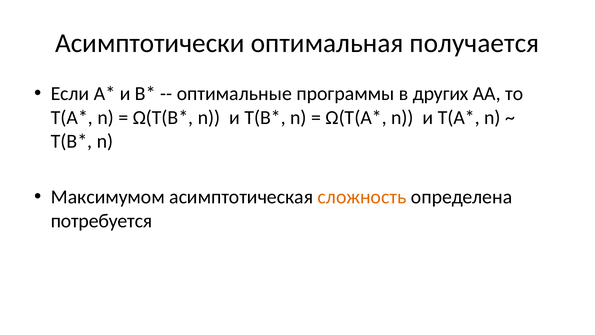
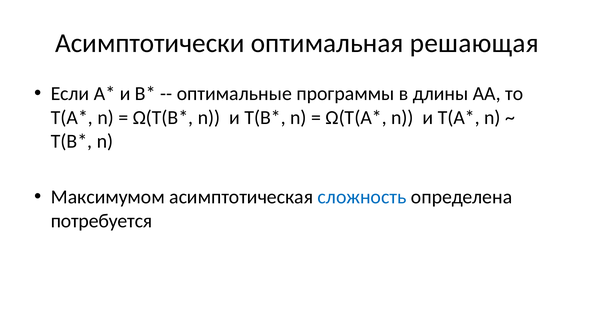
получается: получается -> решающая
других: других -> длины
сложность colour: orange -> blue
